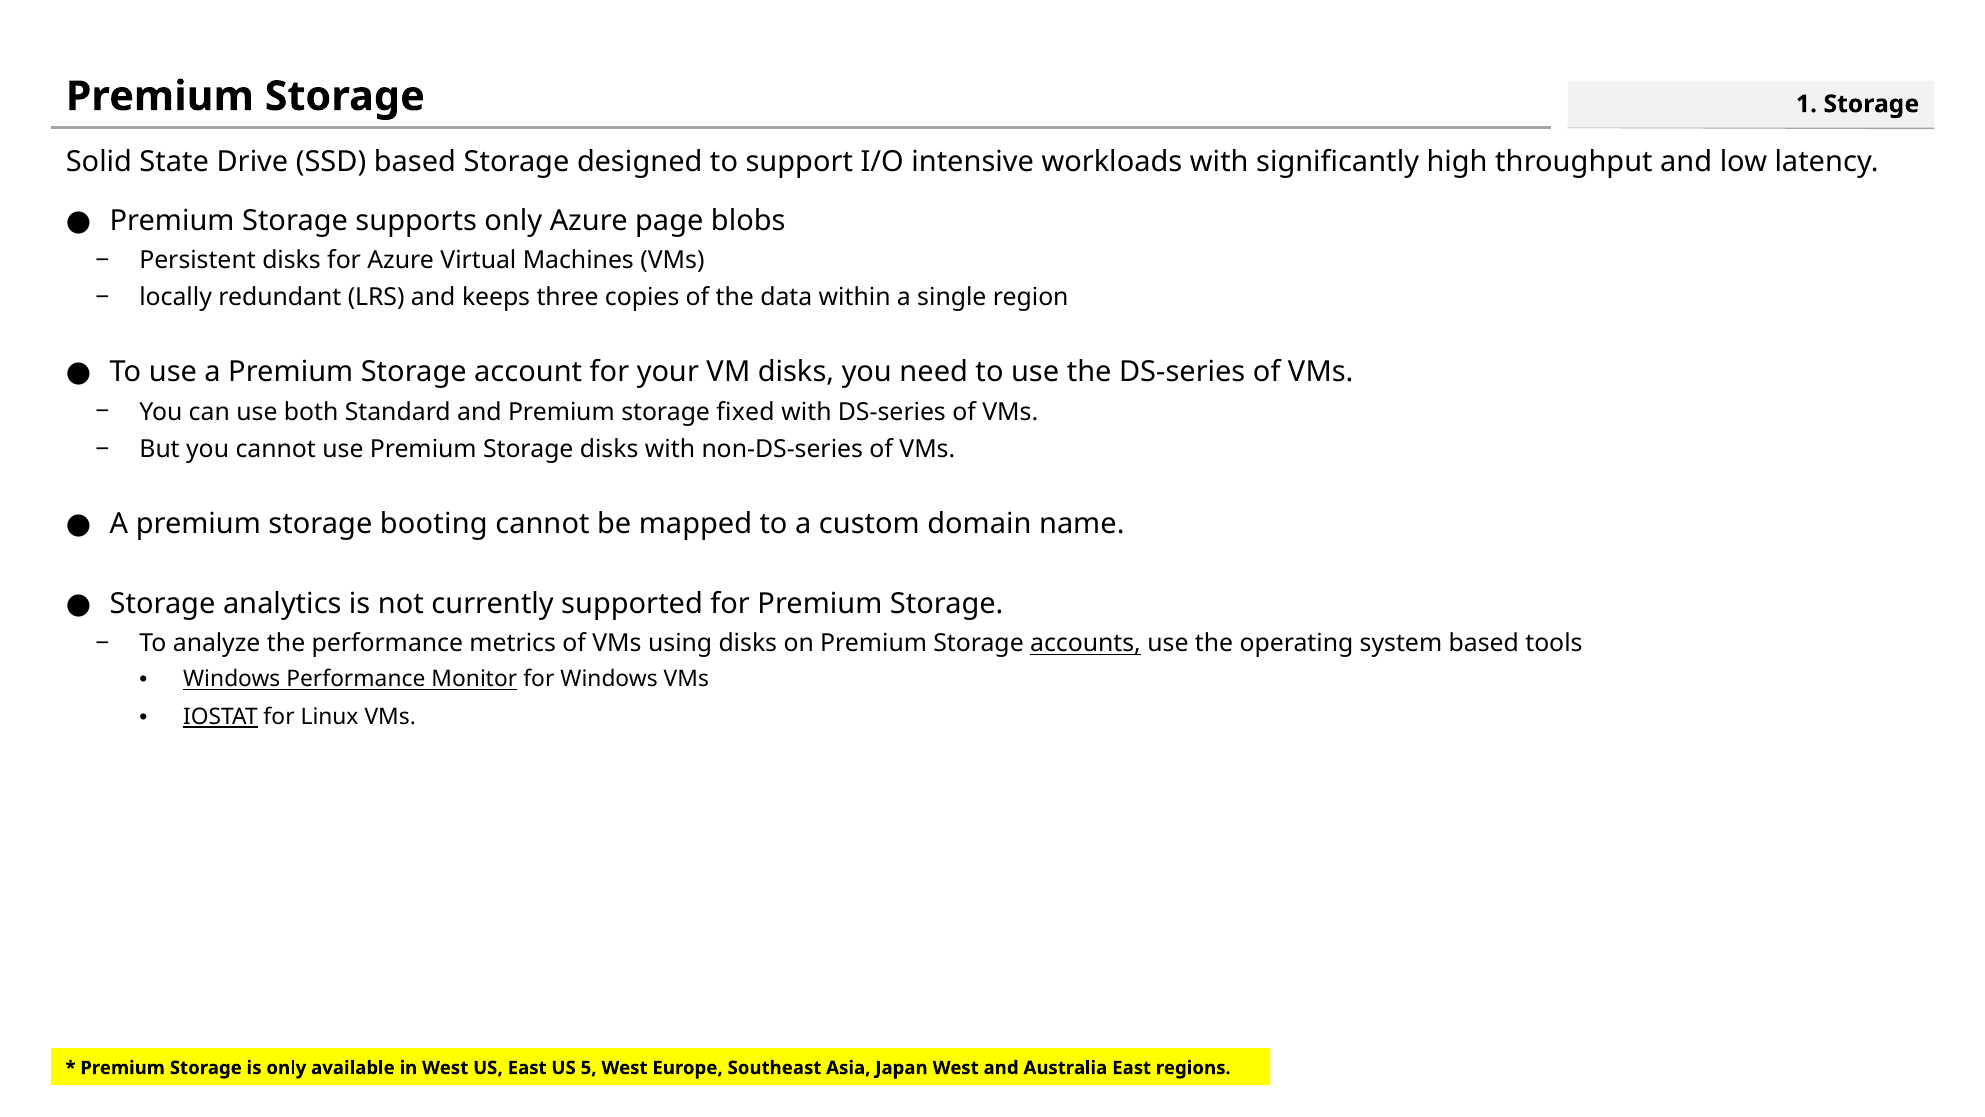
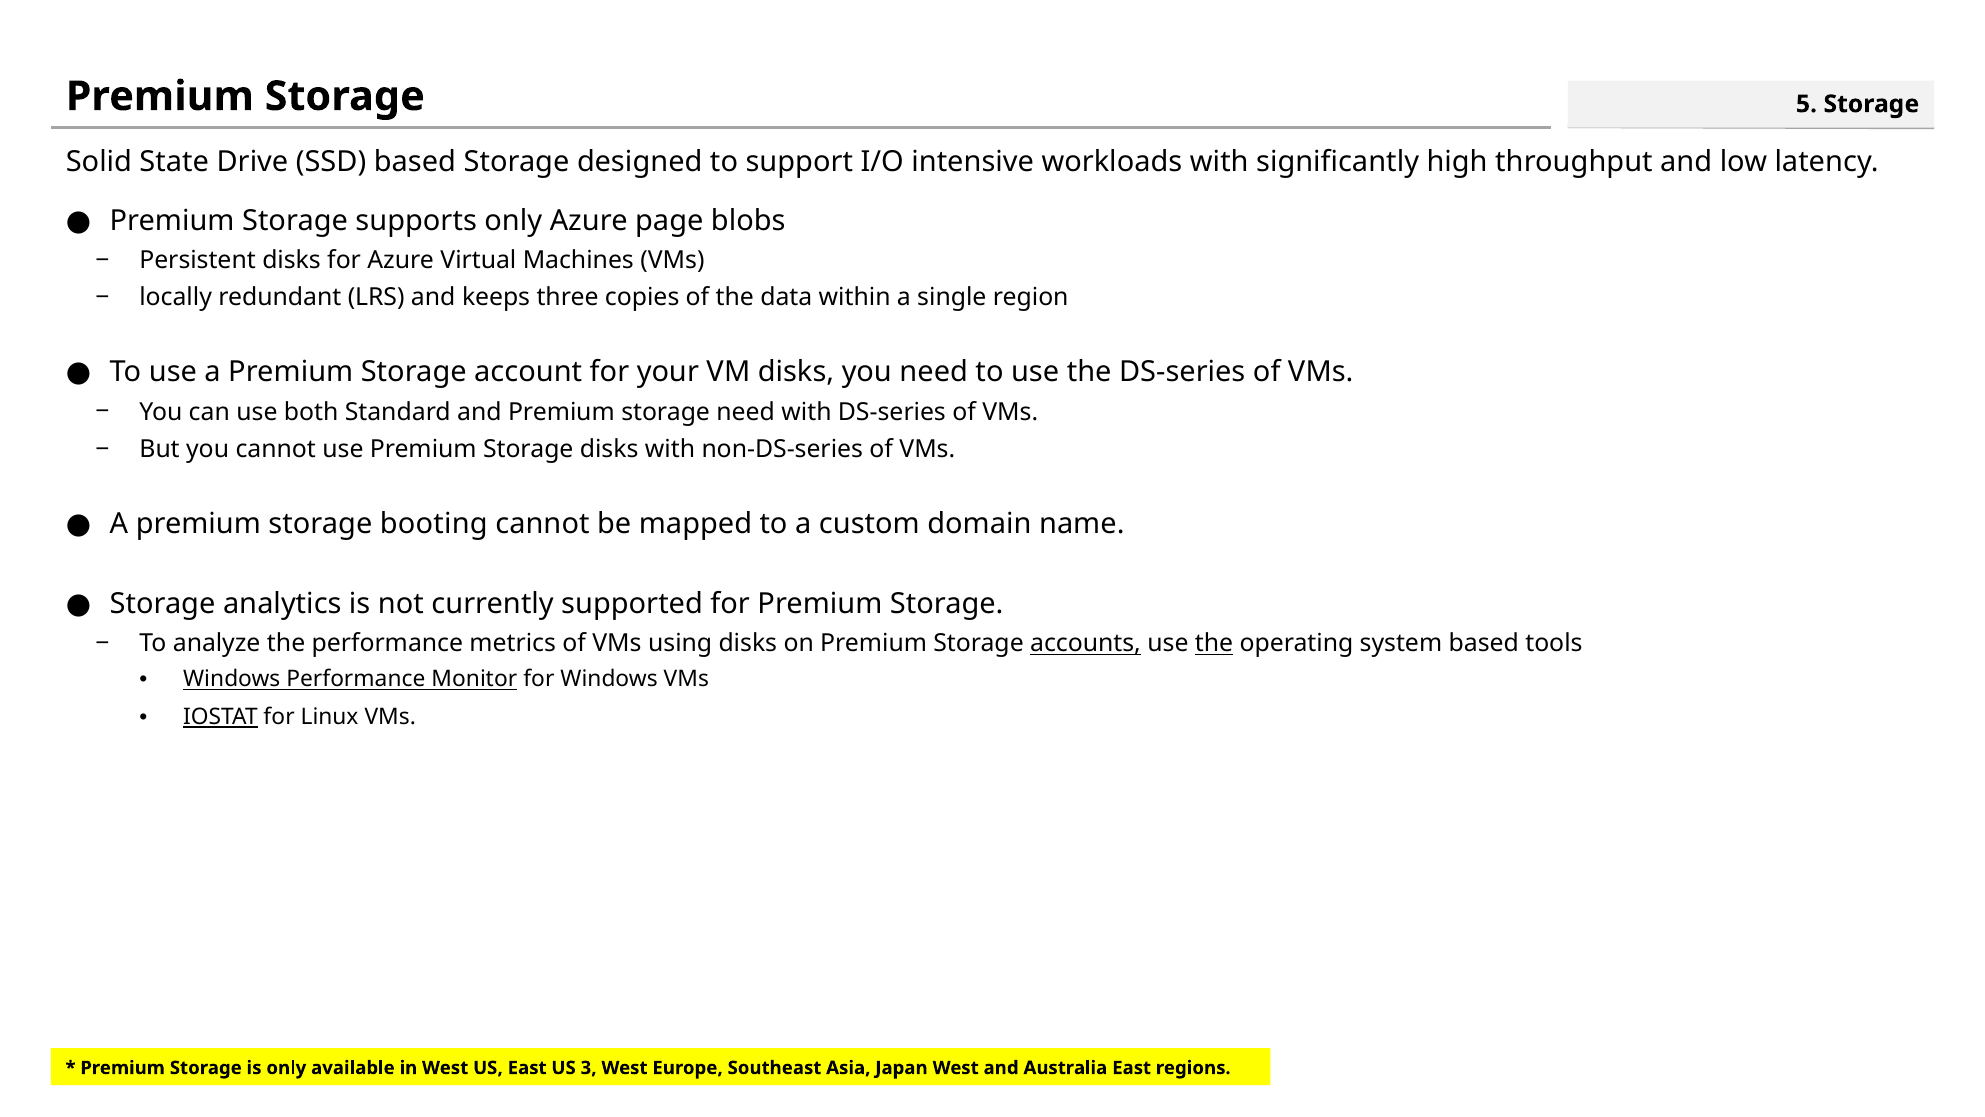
1: 1 -> 5
storage fixed: fixed -> need
the at (1214, 643) underline: none -> present
5: 5 -> 3
